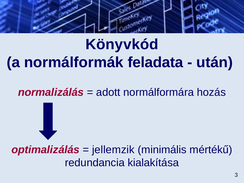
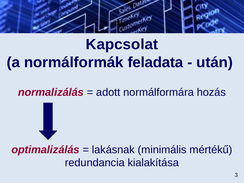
Könyvkód: Könyvkód -> Kapcsolat
jellemzik: jellemzik -> lakásnak
